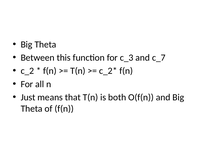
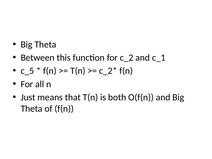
c_3: c_3 -> c_2
c_7: c_7 -> c_1
c_2: c_2 -> c_5
